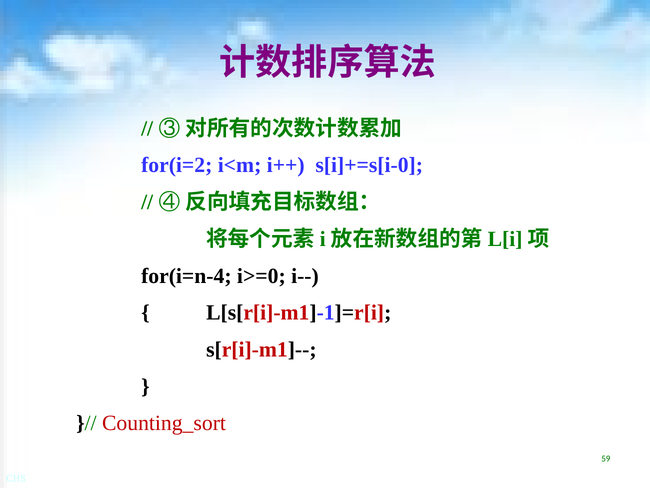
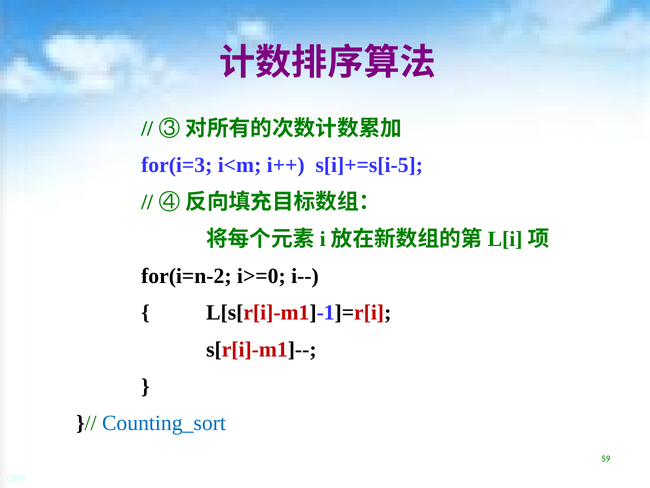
for(i=2: for(i=2 -> for(i=3
s[i]+=s[i-0: s[i]+=s[i-0 -> s[i]+=s[i-5
for(i=n-4: for(i=n-4 -> for(i=n-2
Counting_sort colour: red -> blue
